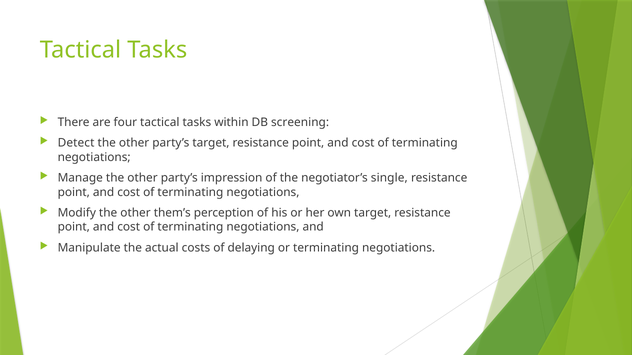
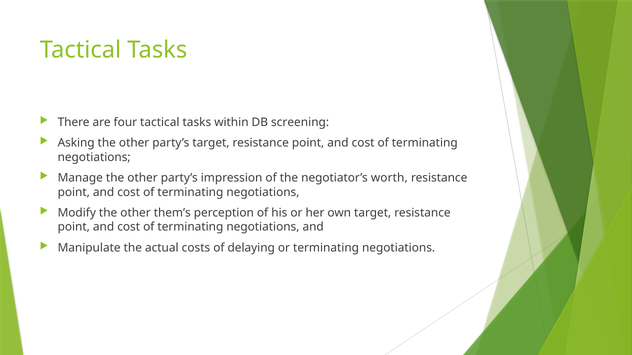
Detect: Detect -> Asking
single: single -> worth
